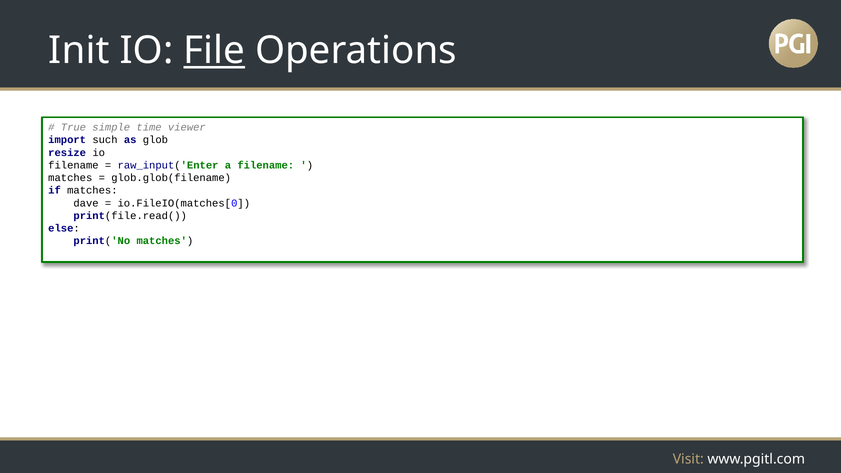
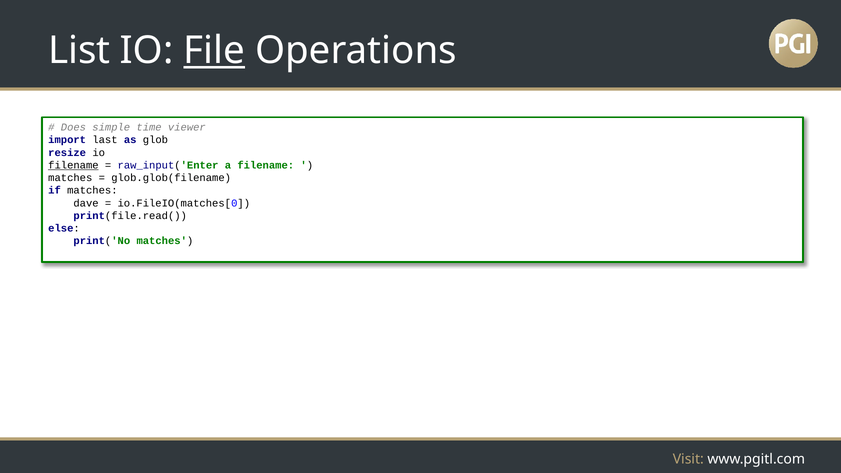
Init: Init -> List
True: True -> Does
such: such -> last
filename at (73, 165) underline: none -> present
